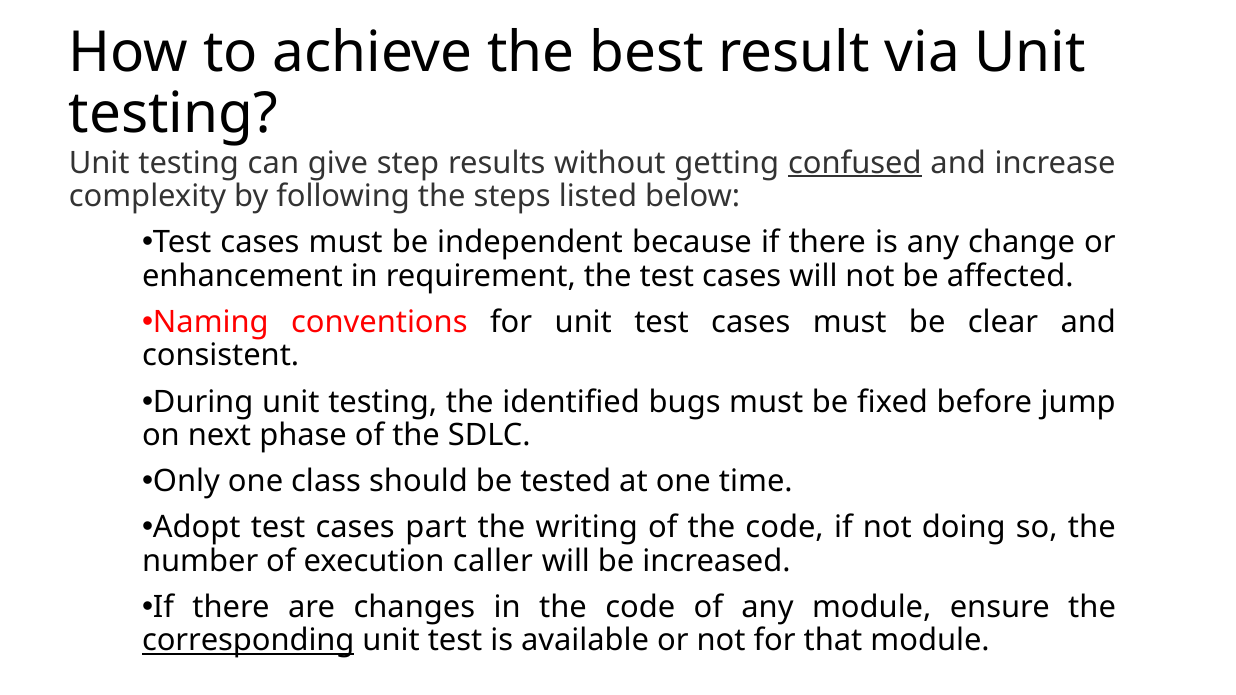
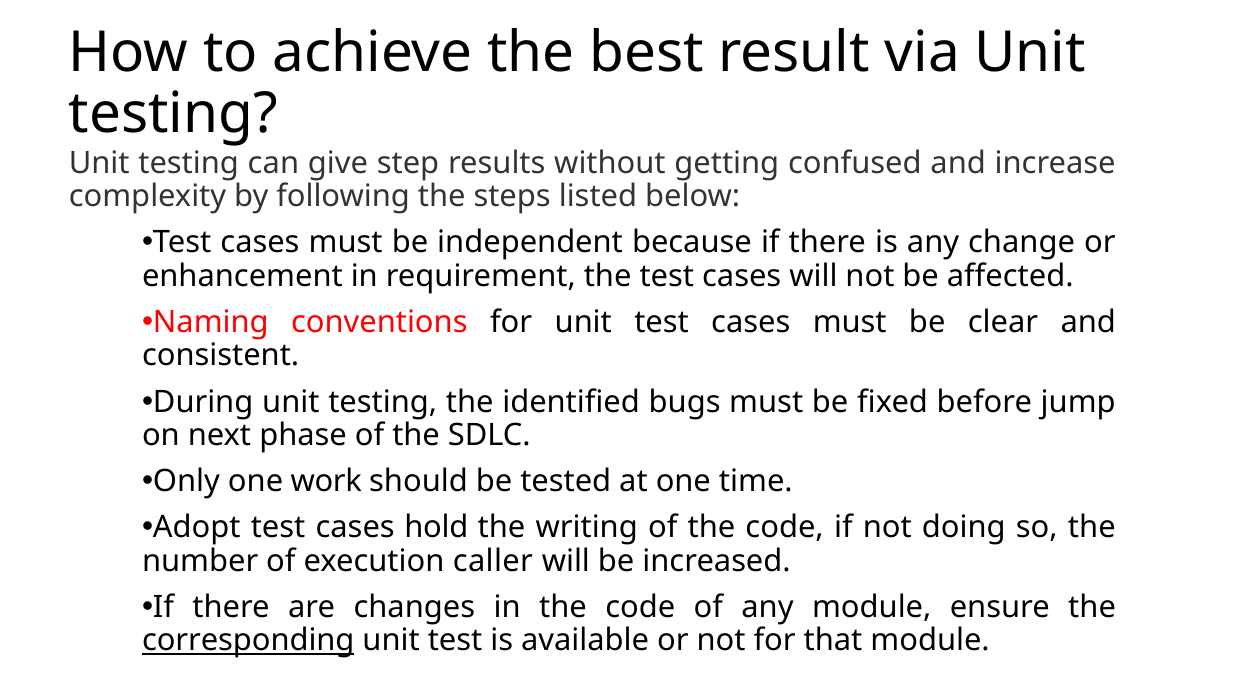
confused underline: present -> none
class: class -> work
part: part -> hold
